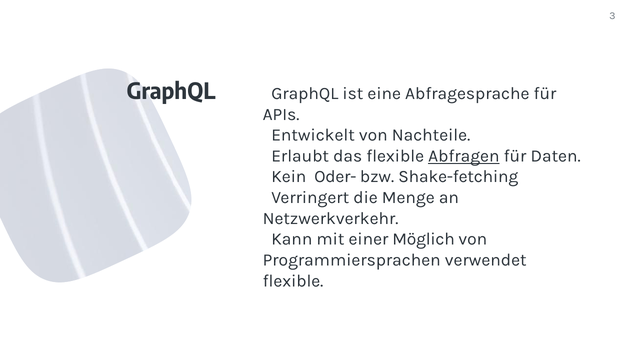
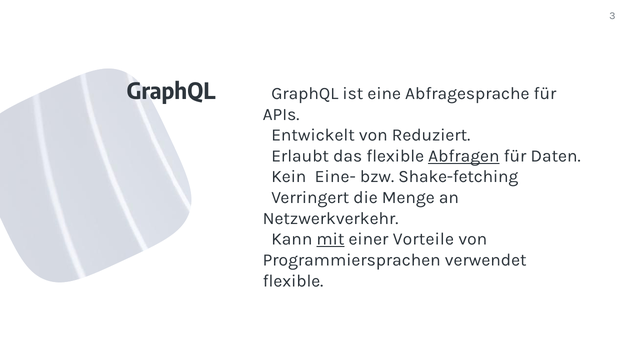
Nachteile: Nachteile -> Reduziert
Oder-: Oder- -> Eine-
mit underline: none -> present
Möglich: Möglich -> Vorteile
